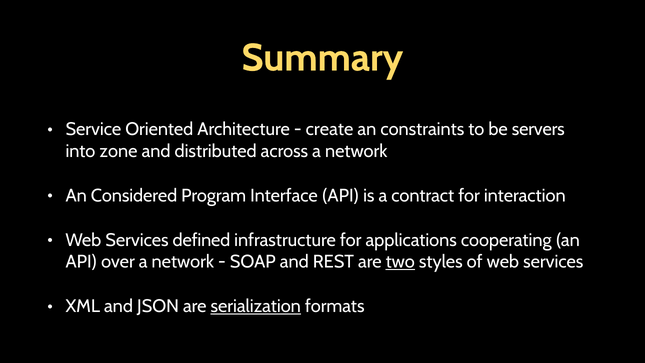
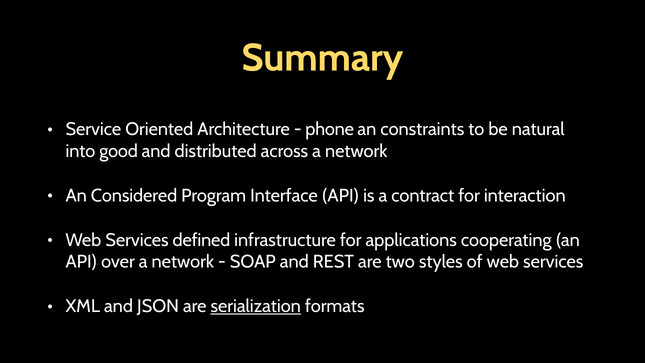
create: create -> phone
servers: servers -> natural
zone: zone -> good
two underline: present -> none
